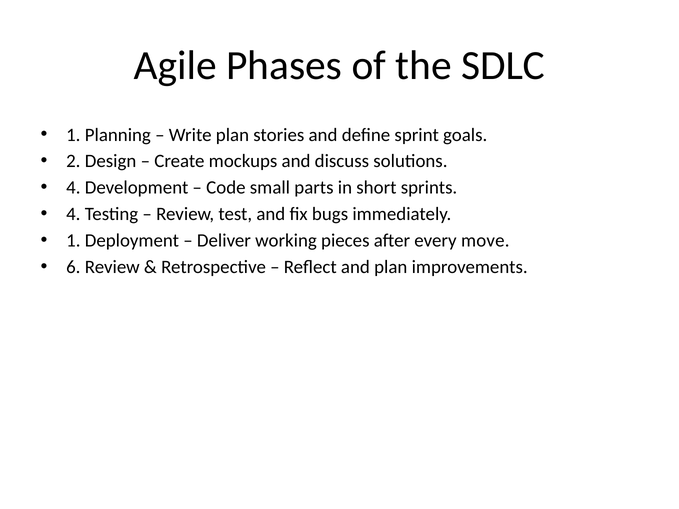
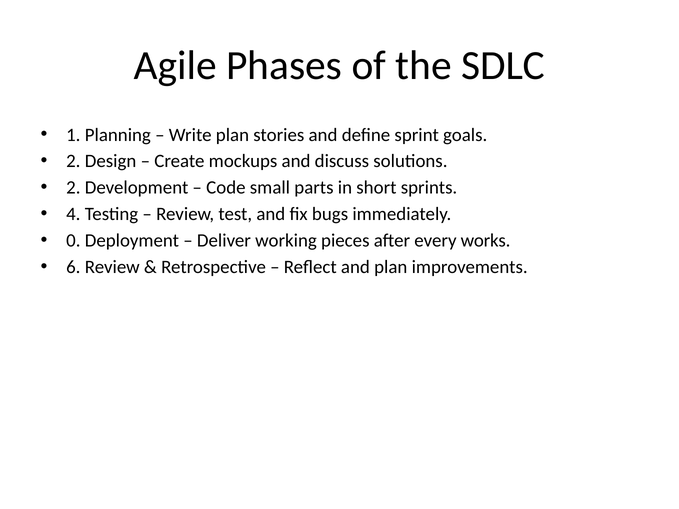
4 at (73, 188): 4 -> 2
1 at (73, 241): 1 -> 0
move: move -> works
